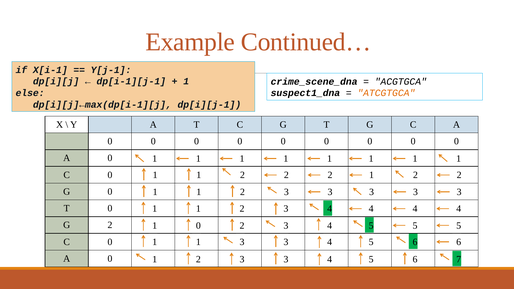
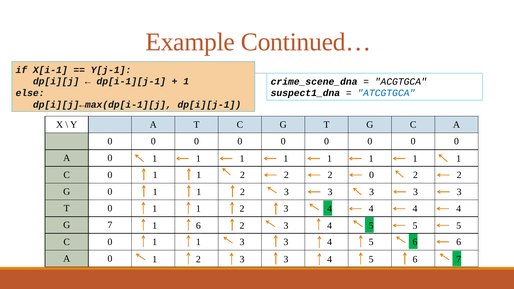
ATCGTGCA colour: orange -> blue
2 2 2 1: 1 -> 0
G 2: 2 -> 7
1 0: 0 -> 6
